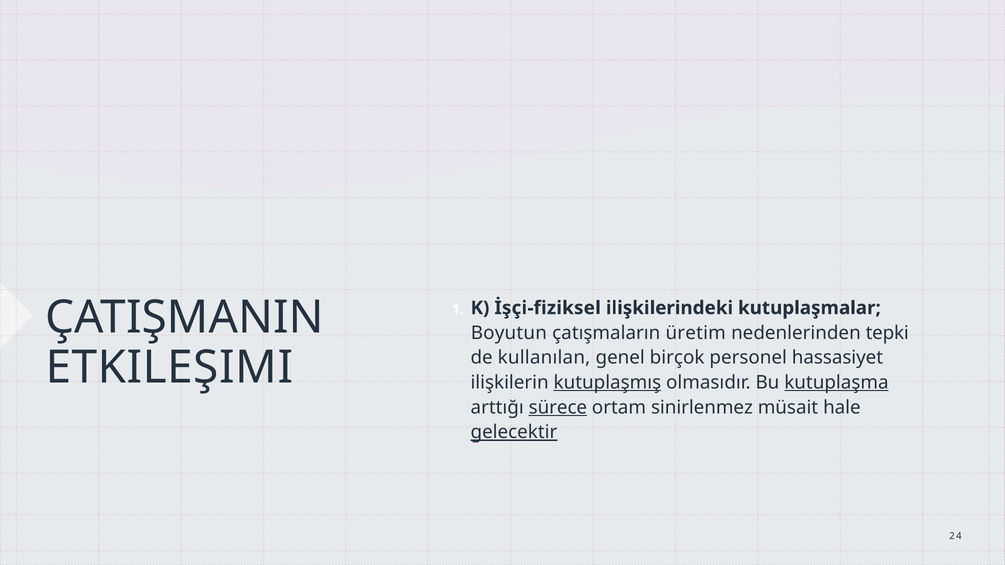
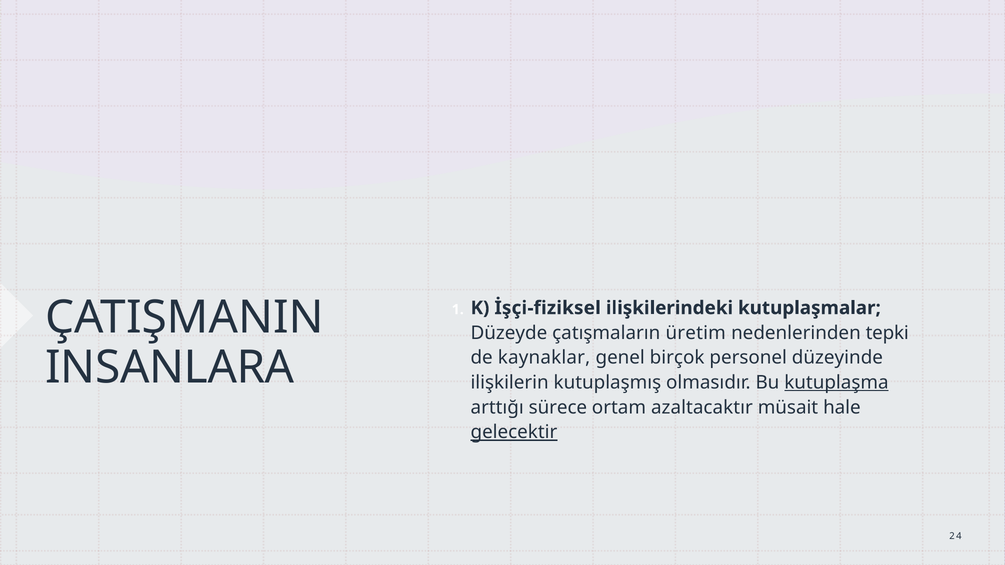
Boyutun: Boyutun -> Düzeyde
kullanılan: kullanılan -> kaynaklar
hassasiyet: hassasiyet -> düzeyinde
ETKILEŞIMI: ETKILEŞIMI -> INSANLARA
kutuplaşmış underline: present -> none
sürece underline: present -> none
sinirlenmez: sinirlenmez -> azaltacaktır
